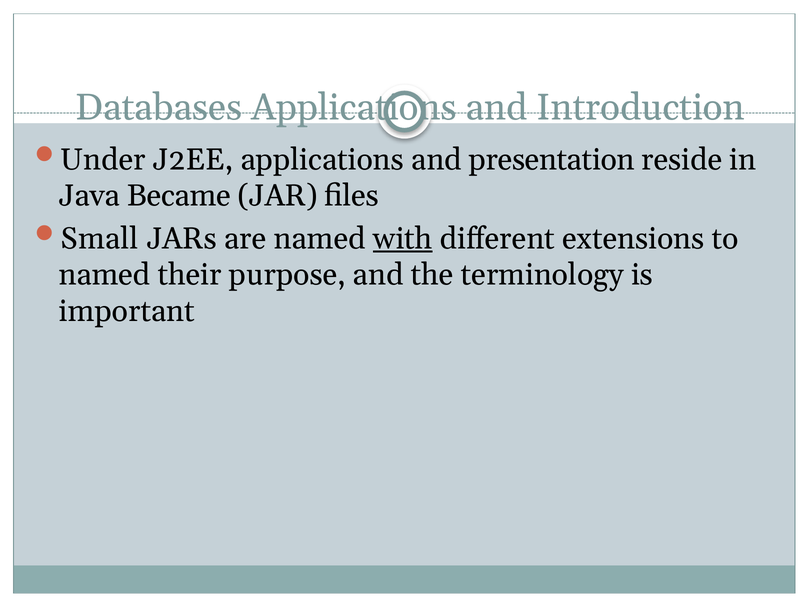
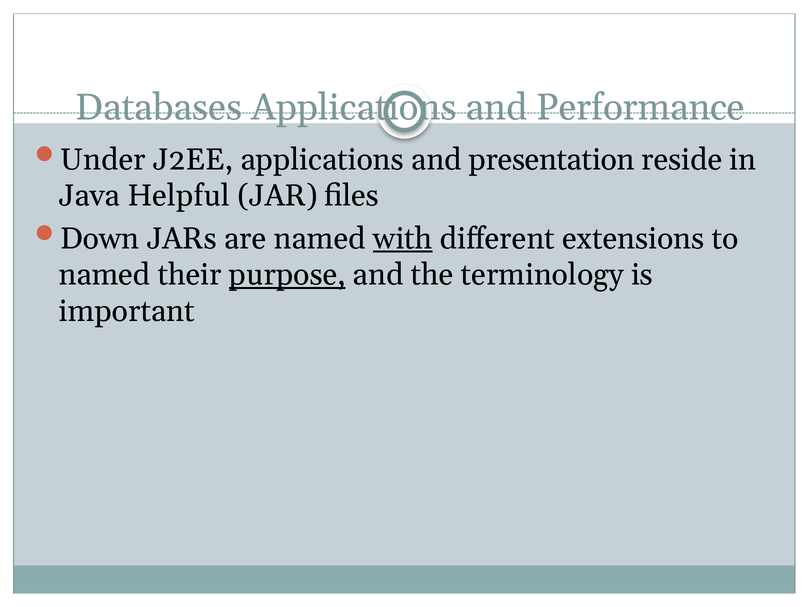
Introduction: Introduction -> Performance
Became: Became -> Helpful
Small: Small -> Down
purpose underline: none -> present
